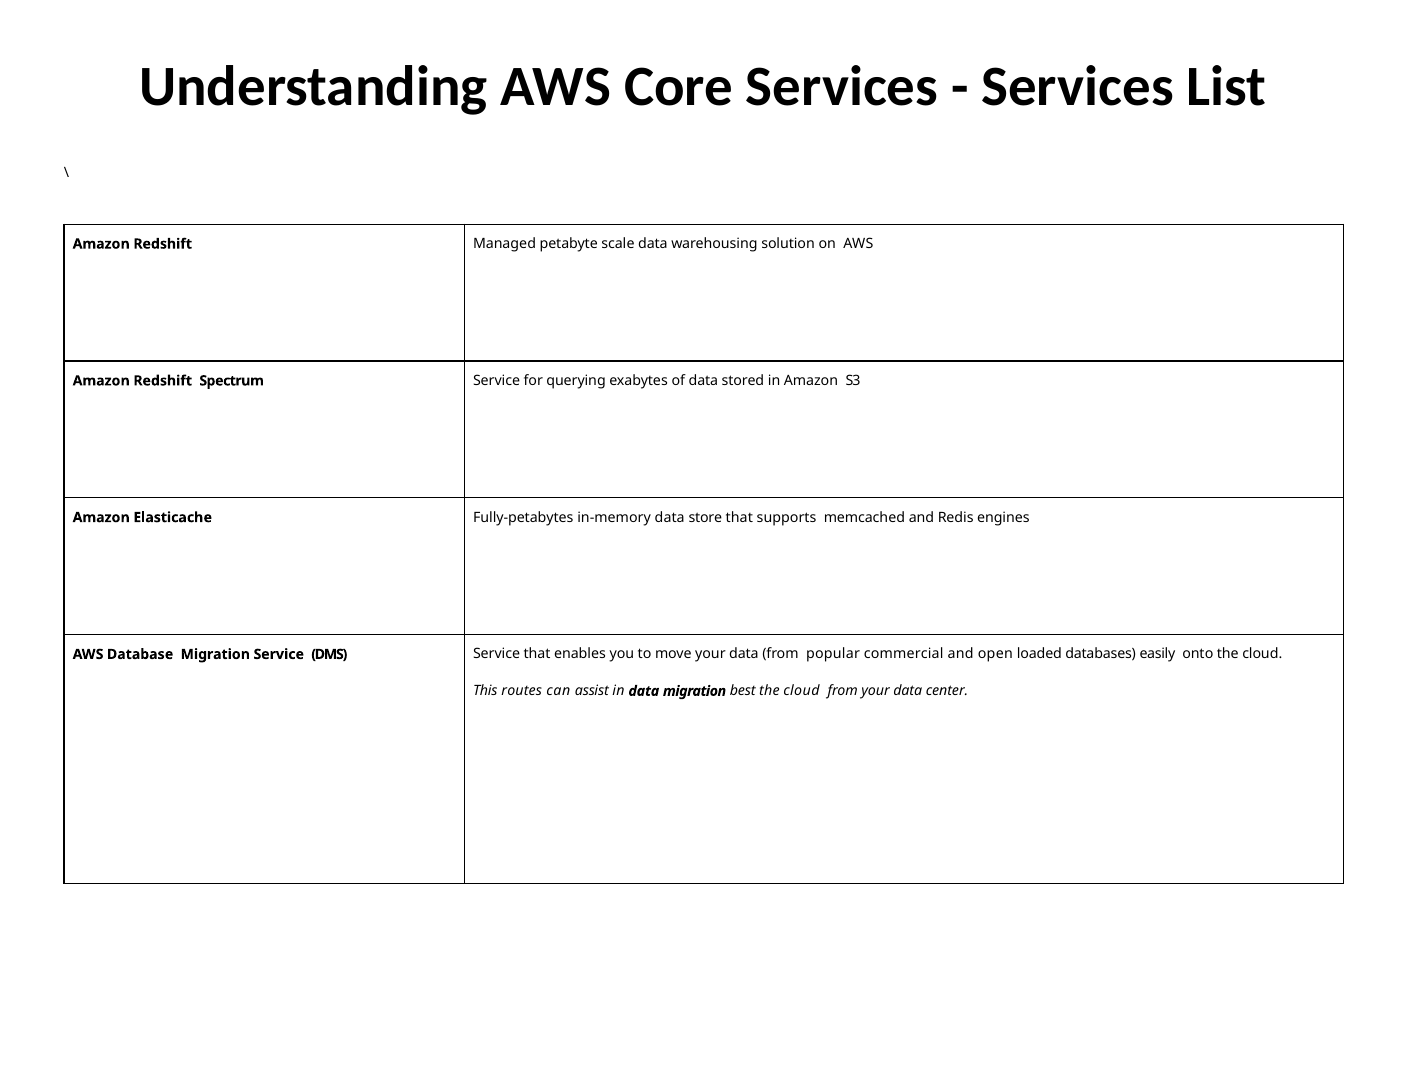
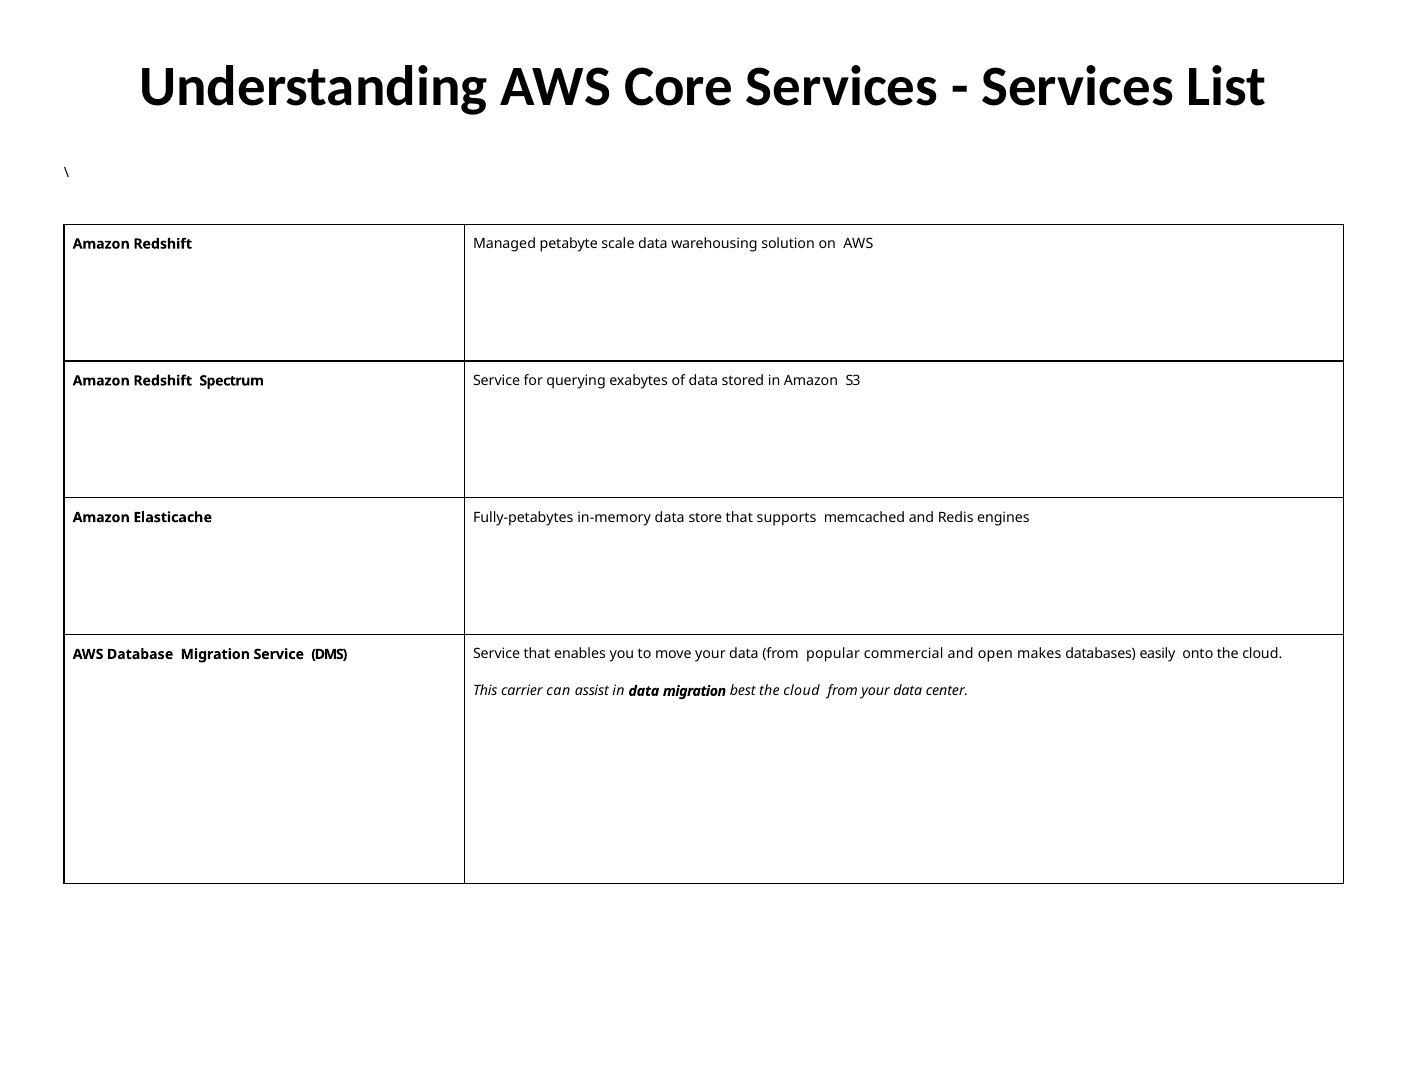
loaded: loaded -> makes
routes: routes -> carrier
